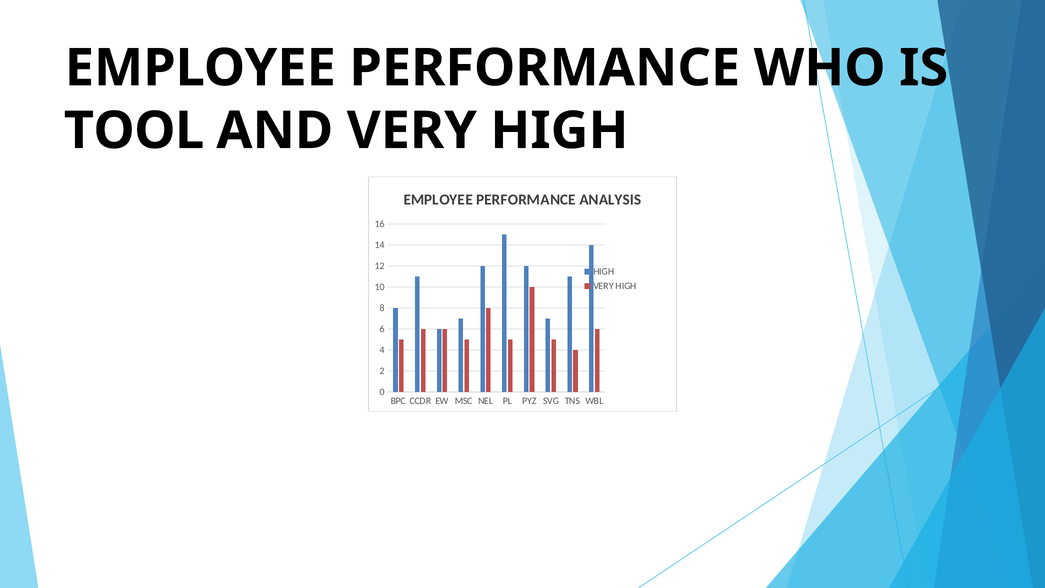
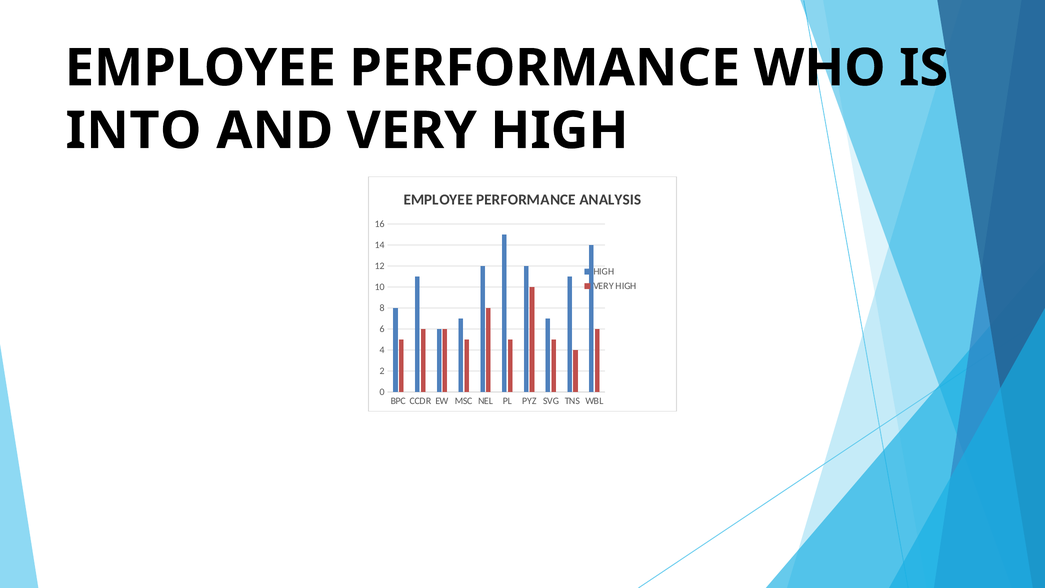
TOOL: TOOL -> INTO
